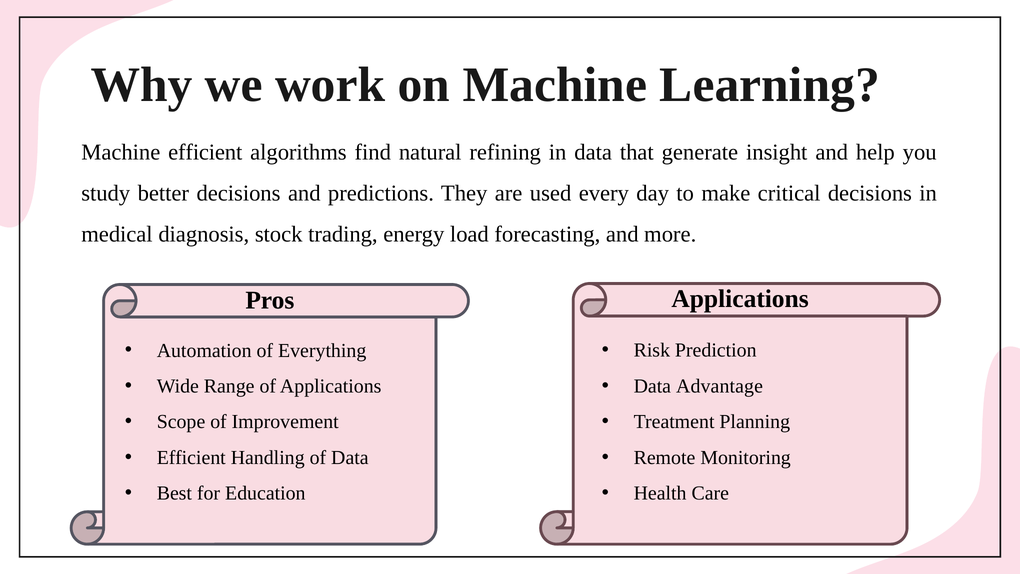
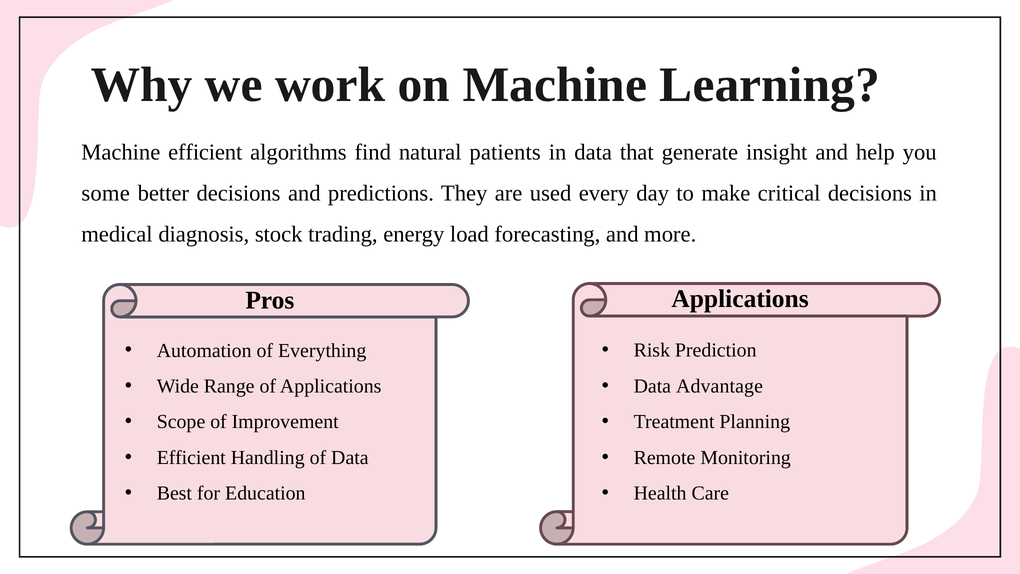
refining: refining -> patients
study: study -> some
